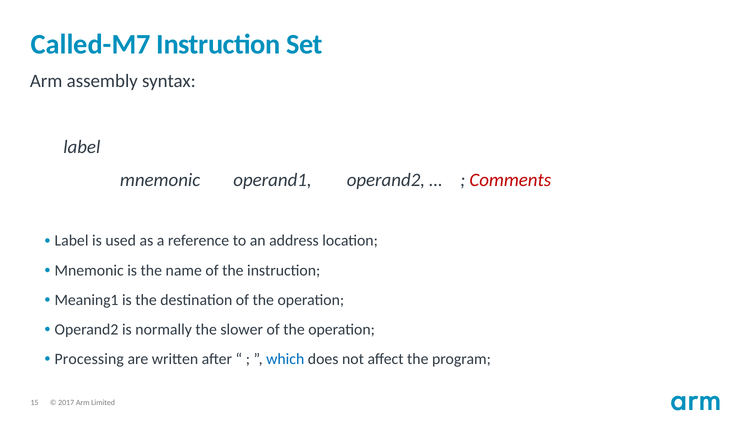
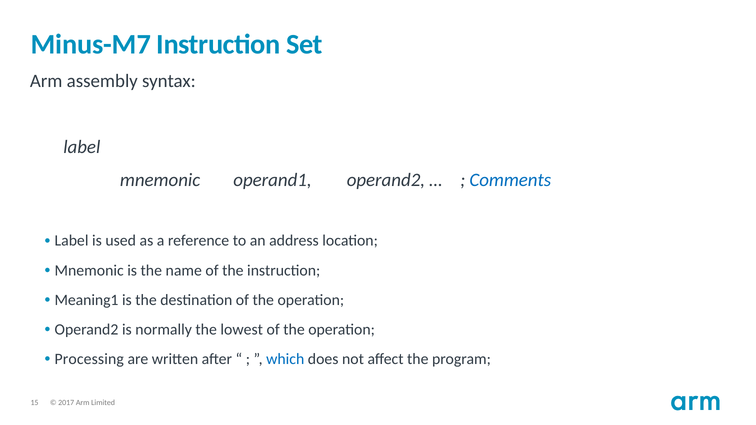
Called-M7: Called-M7 -> Minus-M7
Comments colour: red -> blue
slower: slower -> lowest
